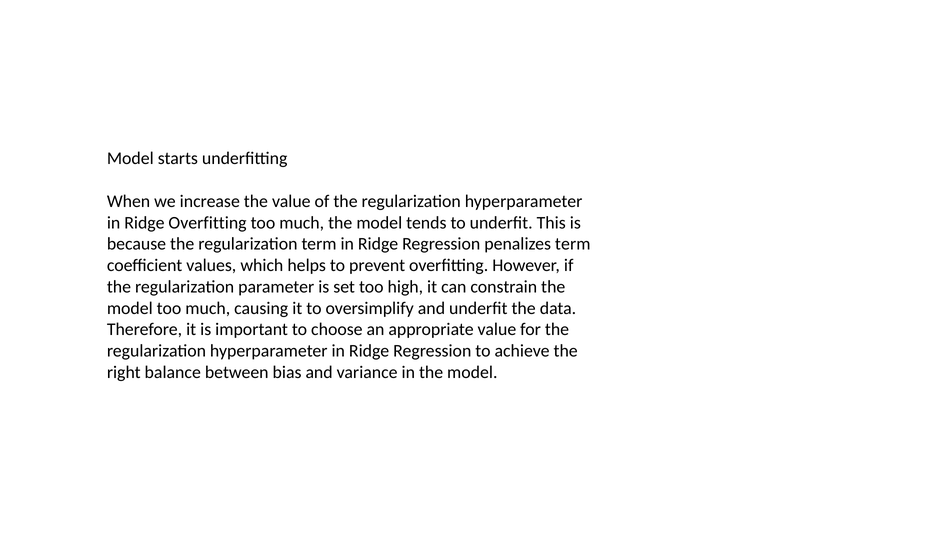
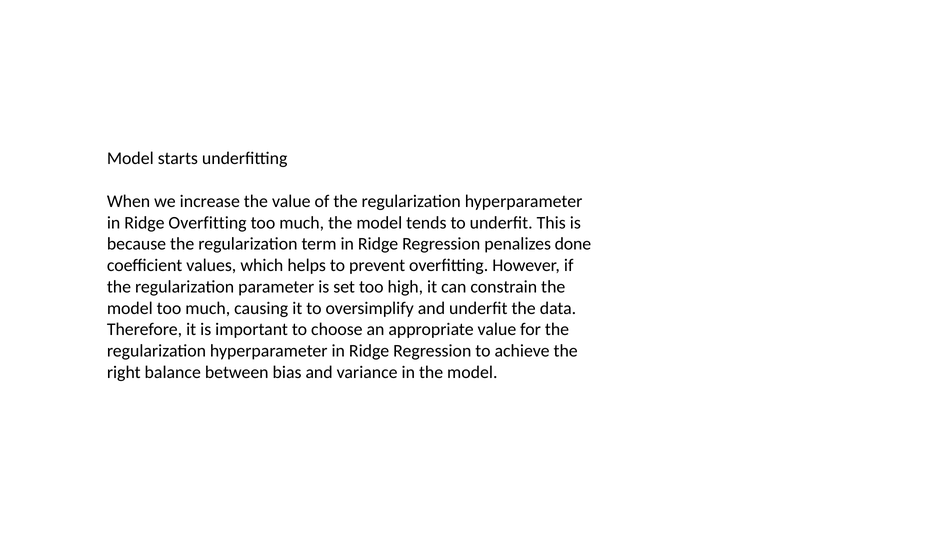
penalizes term: term -> done
